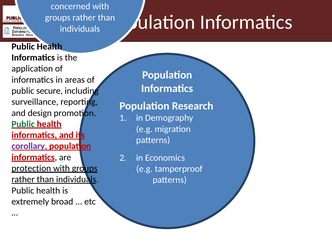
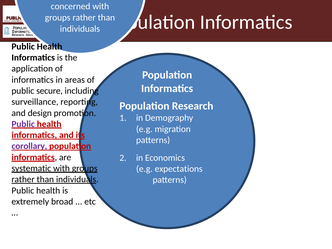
Public at (23, 124) colour: green -> purple
protection: protection -> systematic
tamperproof: tamperproof -> expectations
